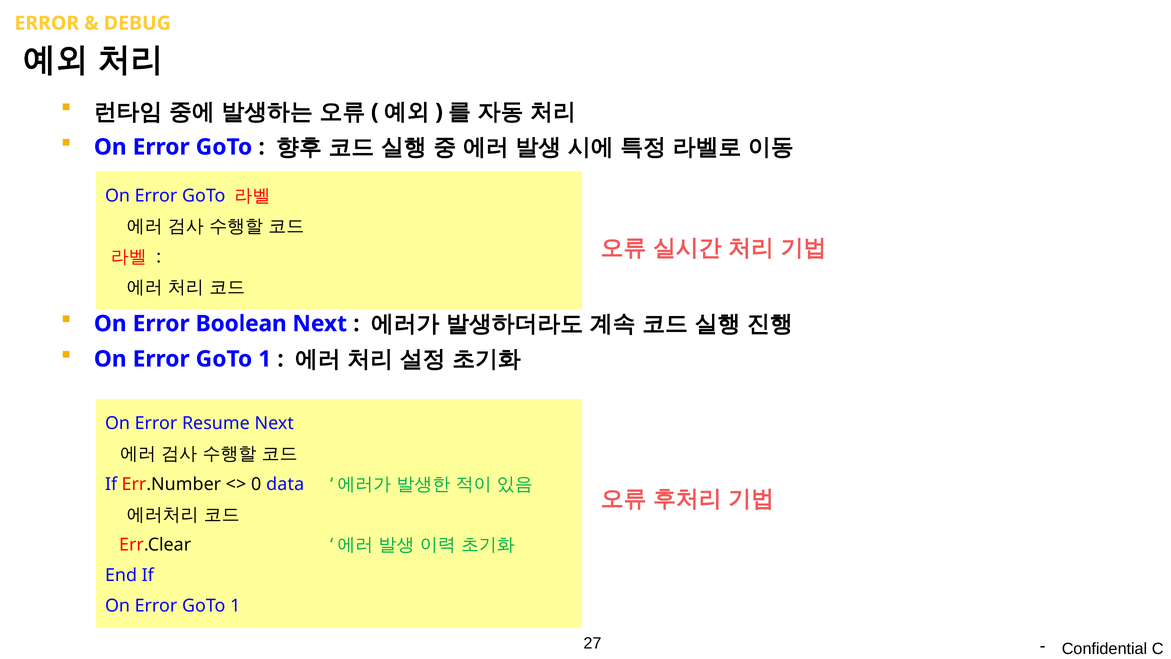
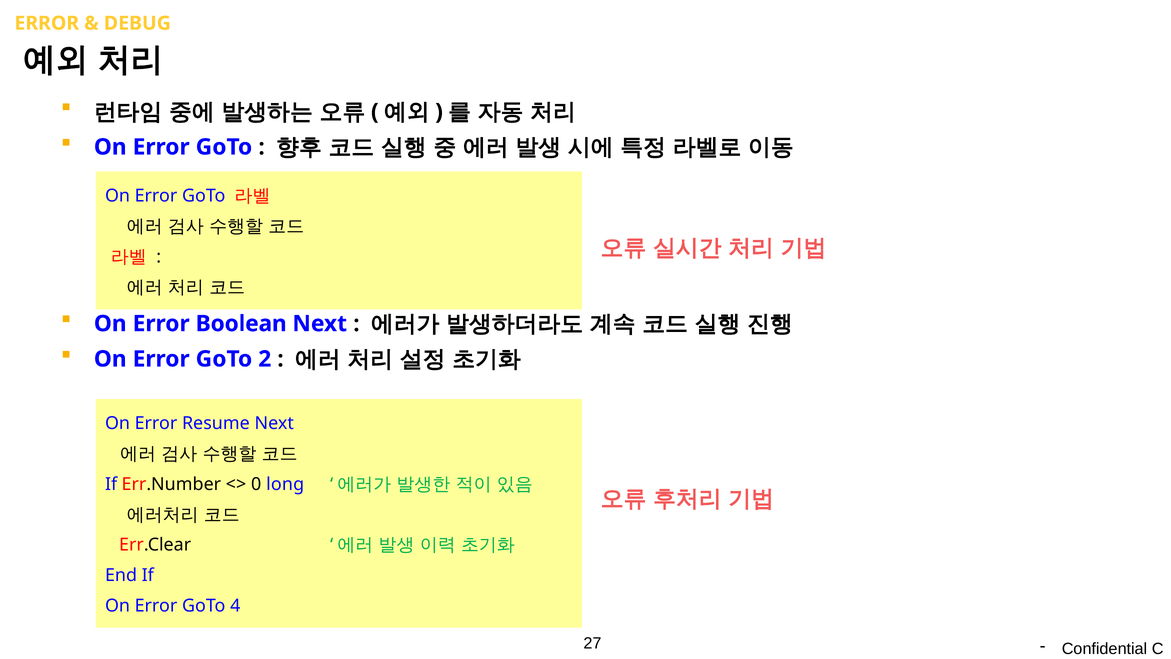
1 at (265, 359): 1 -> 2
data: data -> long
1 at (235, 606): 1 -> 4
